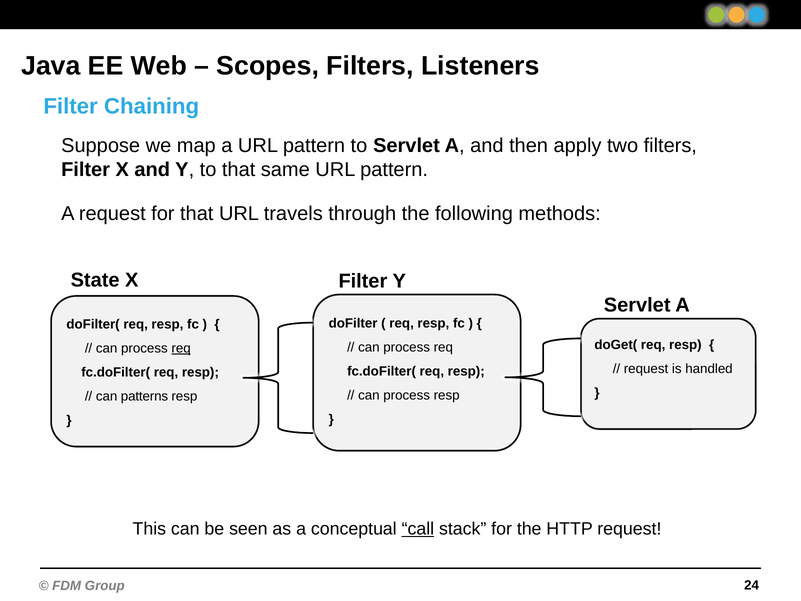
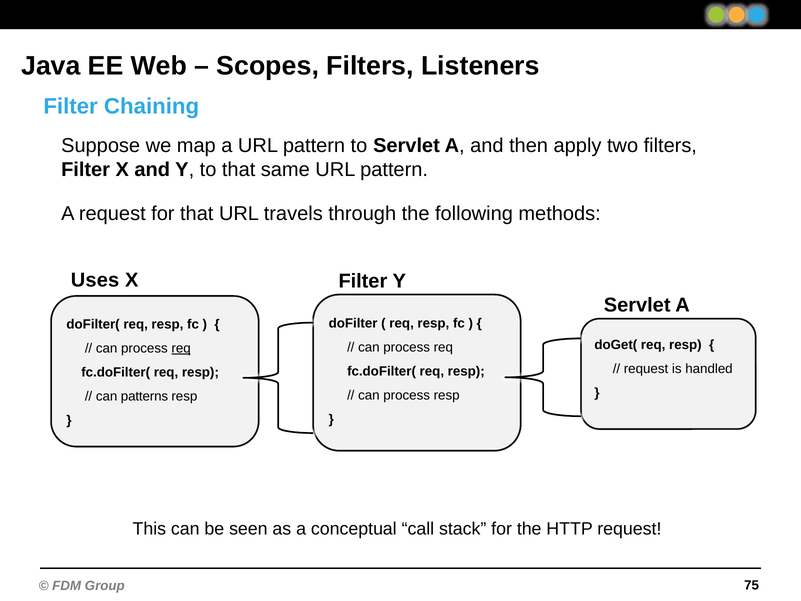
State: State -> Uses
call underline: present -> none
24: 24 -> 75
